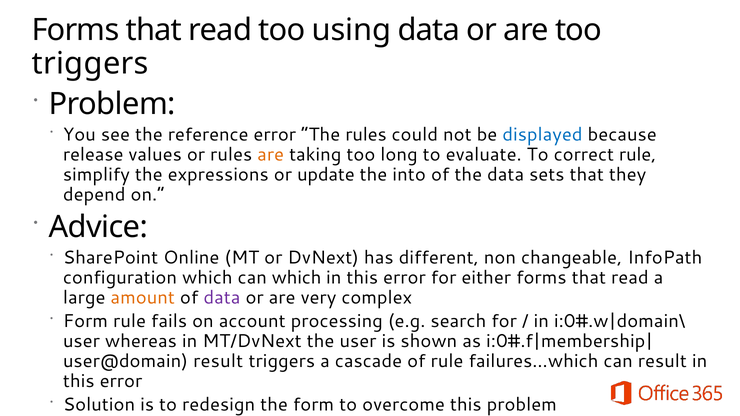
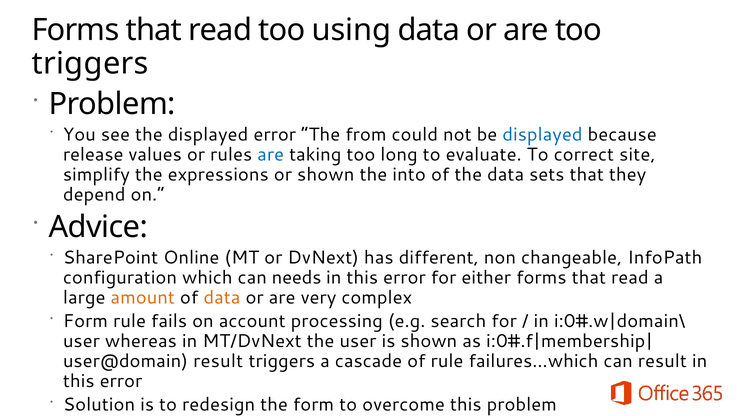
the reference: reference -> displayed
The rules: rules -> from
are at (271, 155) colour: orange -> blue
correct rule: rule -> site
or update: update -> shown
can which: which -> needs
data at (222, 298) colour: purple -> orange
